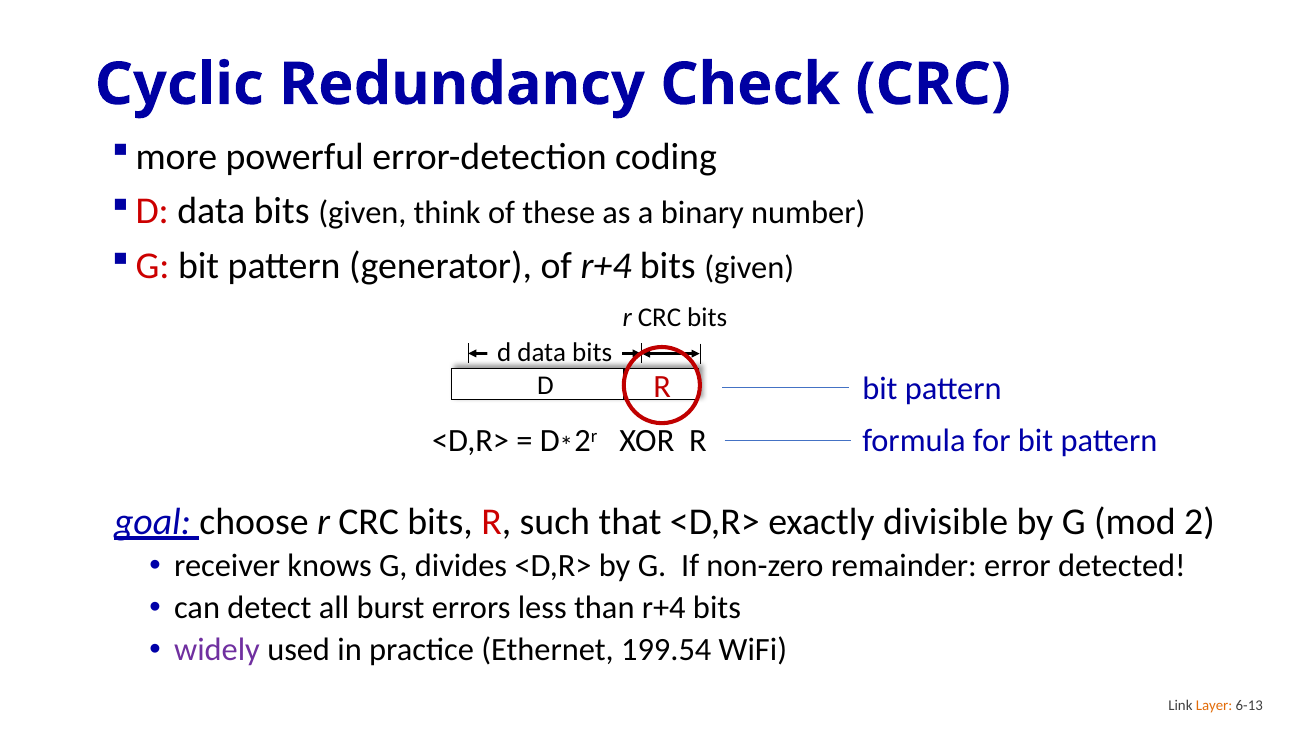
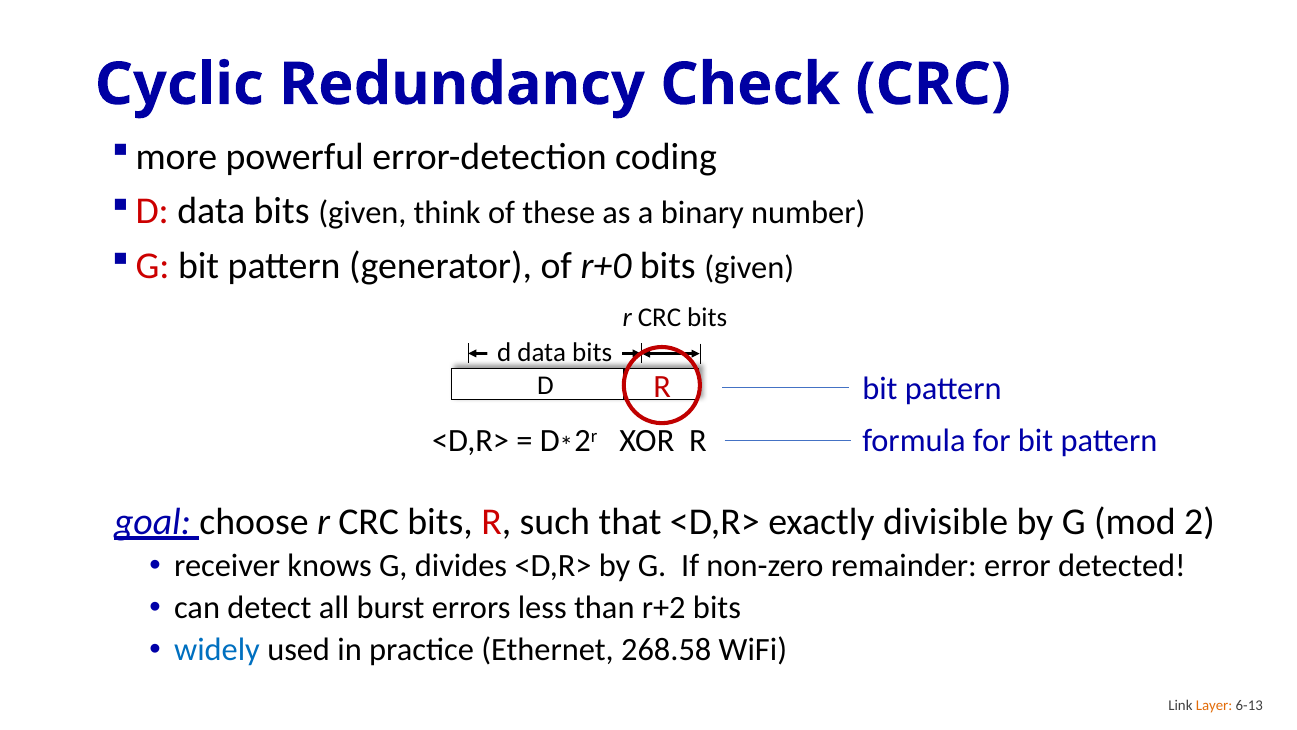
of r+4: r+4 -> r+0
than r+4: r+4 -> r+2
widely colour: purple -> blue
199.54: 199.54 -> 268.58
